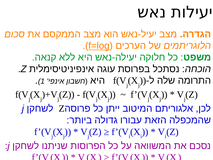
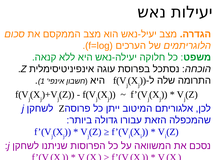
f=log underline: present -> none
